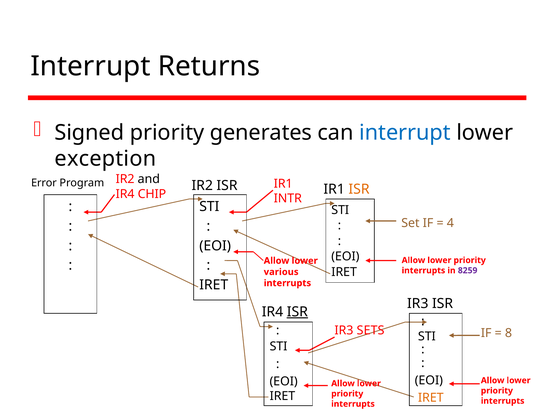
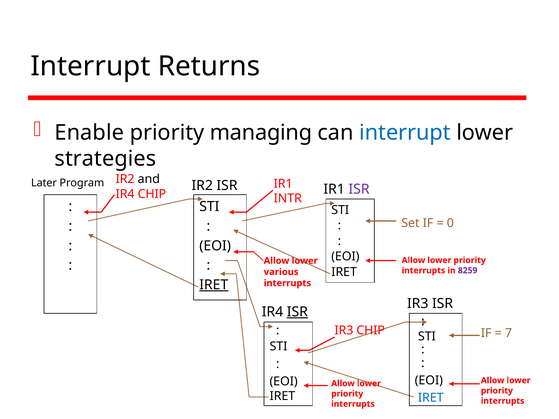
Signed: Signed -> Enable
generates: generates -> managing
exception: exception -> strategies
Error: Error -> Later
ISR at (359, 189) colour: orange -> purple
4: 4 -> 0
IRET at (214, 285) underline: none -> present
IR3 SETS: SETS -> CHIP
8: 8 -> 7
IRET at (431, 398) colour: orange -> blue
